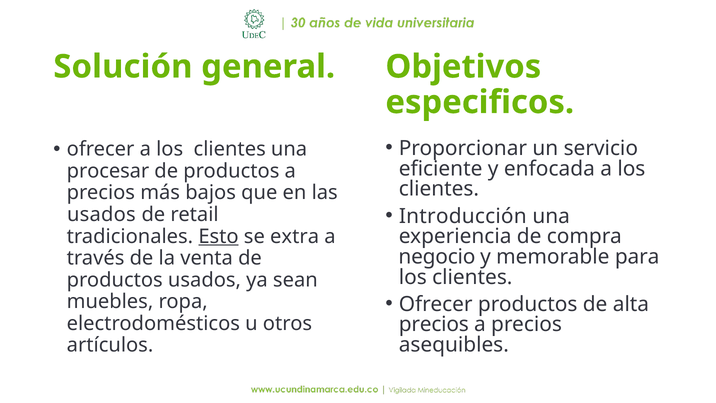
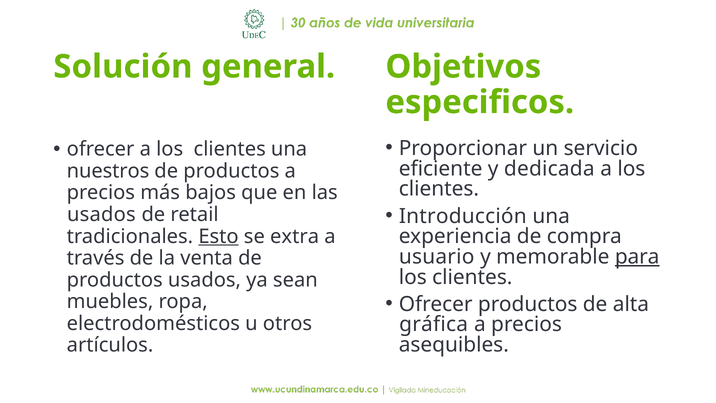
enfocada: enfocada -> dedicada
procesar: procesar -> nuestros
negocio: negocio -> usuario
para underline: none -> present
precios at (434, 324): precios -> gráfica
